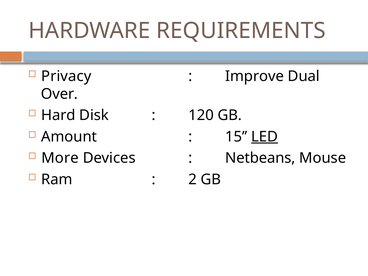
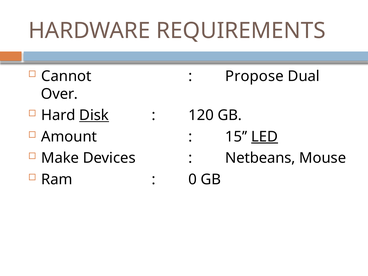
Privacy: Privacy -> Cannot
Improve: Improve -> Propose
Disk underline: none -> present
More: More -> Make
2: 2 -> 0
